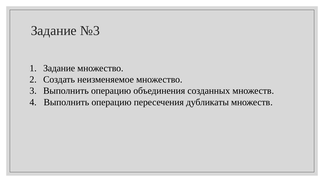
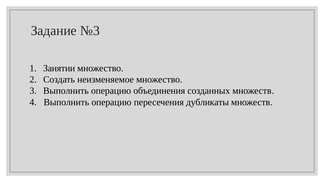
Задание at (59, 68): Задание -> Занятии
